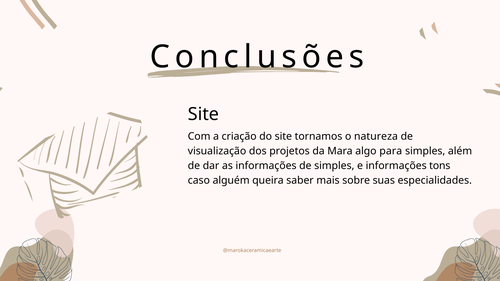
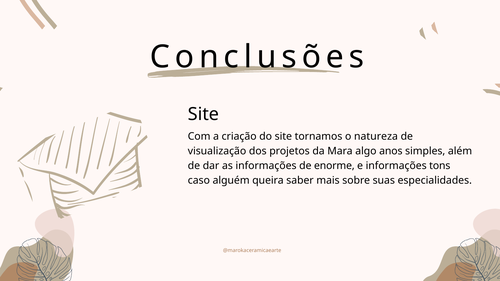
para: para -> anos
de simples: simples -> enorme
